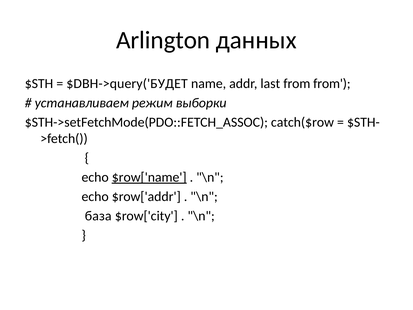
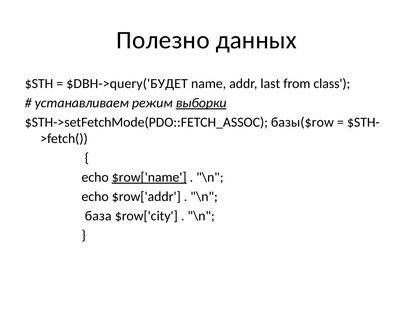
Arlington: Arlington -> Полезно
from from: from -> class
выборки underline: none -> present
catch($row: catch($row -> базы($row
